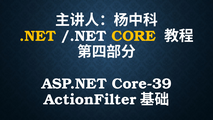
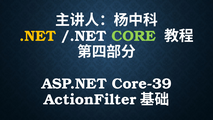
CORE colour: yellow -> light green
